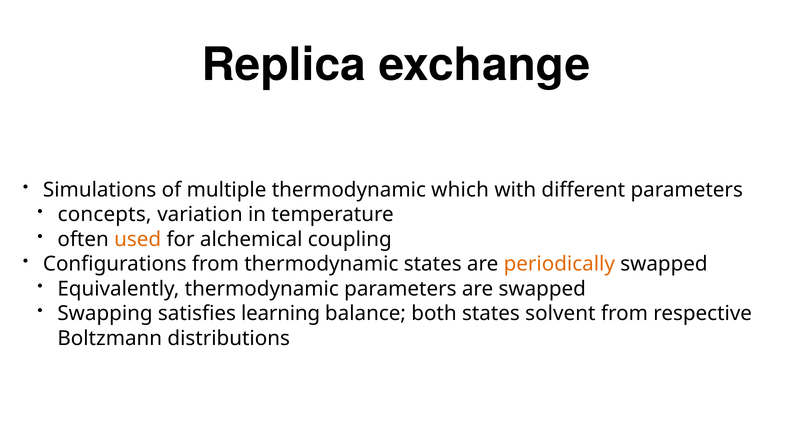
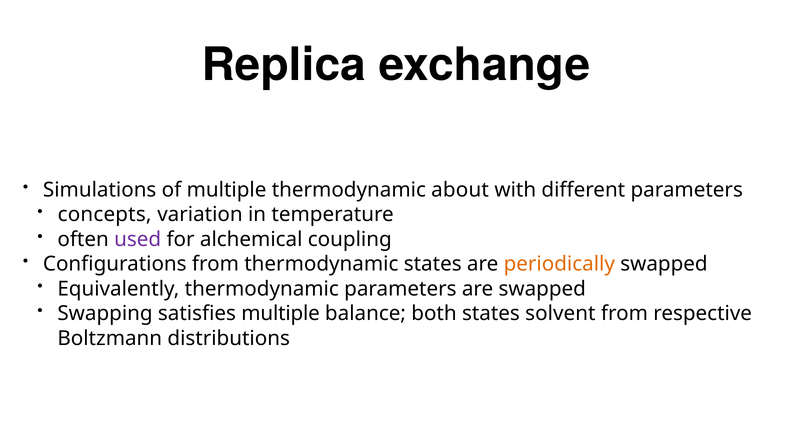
which: which -> about
used colour: orange -> purple
satisfies learning: learning -> multiple
